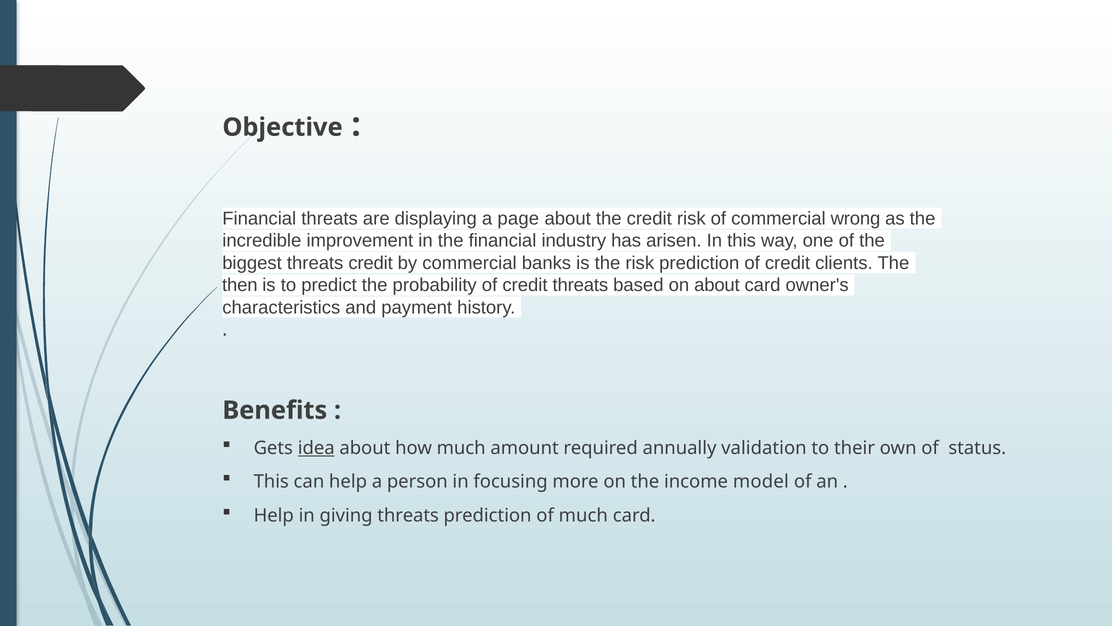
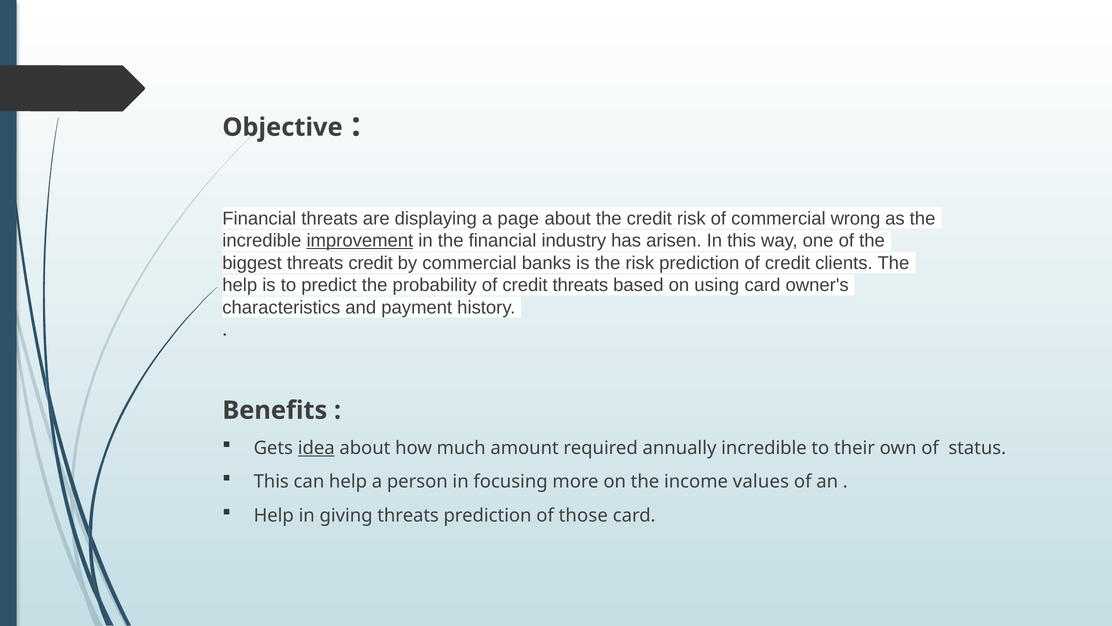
improvement underline: none -> present
then at (240, 285): then -> help
on about: about -> using
annually validation: validation -> incredible
model: model -> values
of much: much -> those
